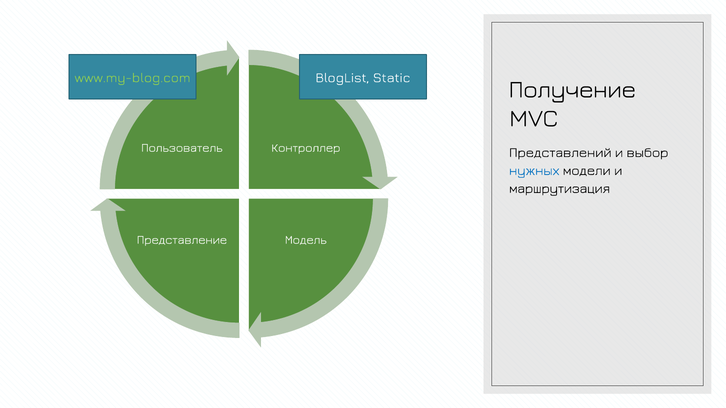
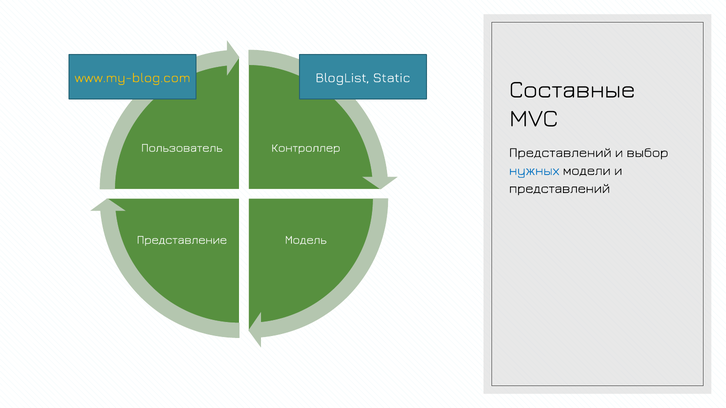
www.my-blog.com colour: light green -> yellow
Получение: Получение -> Составные
маршрутизация at (560, 189): маршрутизация -> представлений
